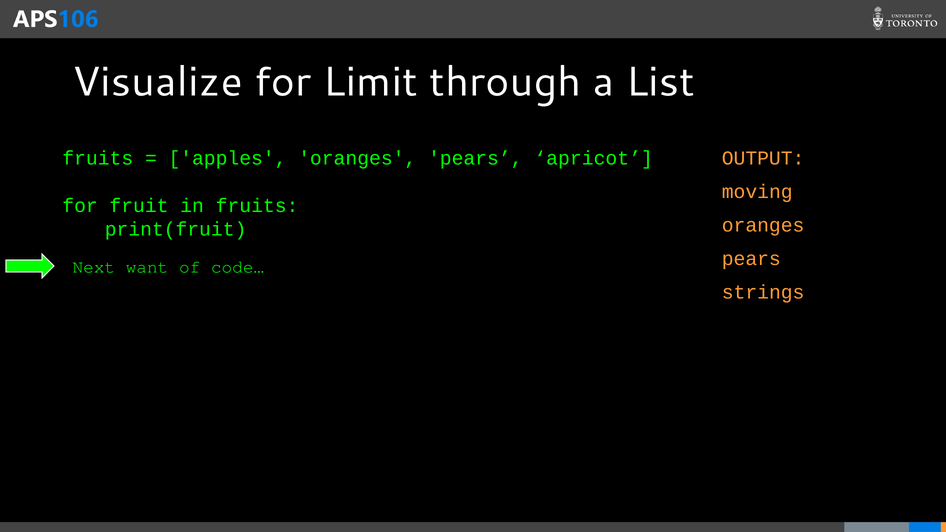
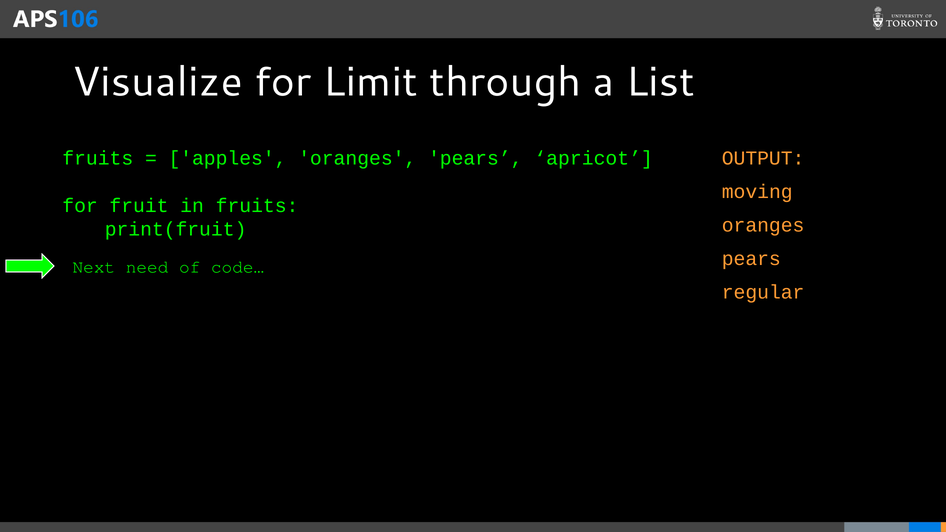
want: want -> need
strings: strings -> regular
